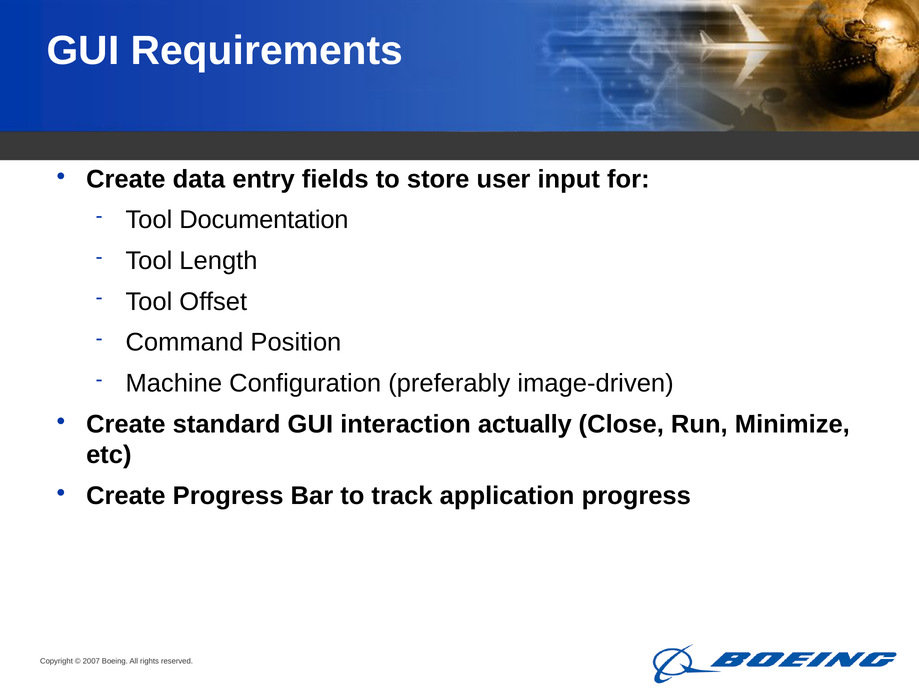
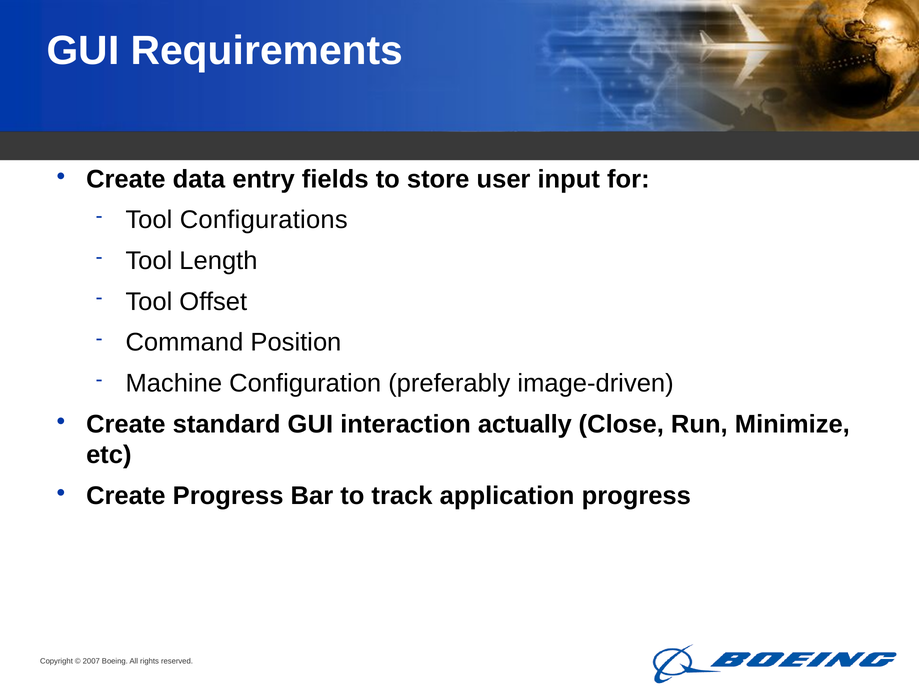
Documentation: Documentation -> Configurations
